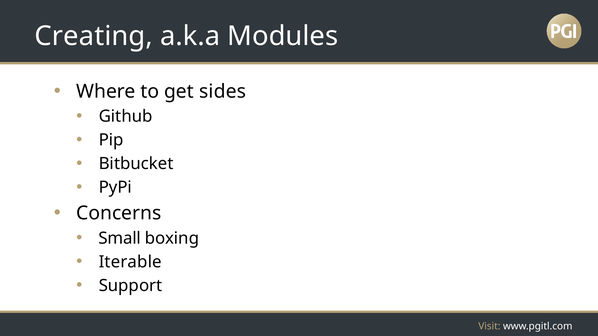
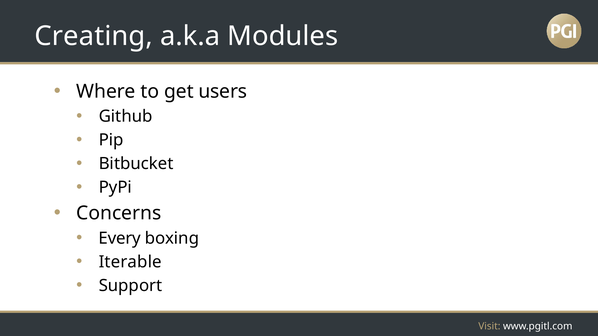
sides: sides -> users
Small: Small -> Every
